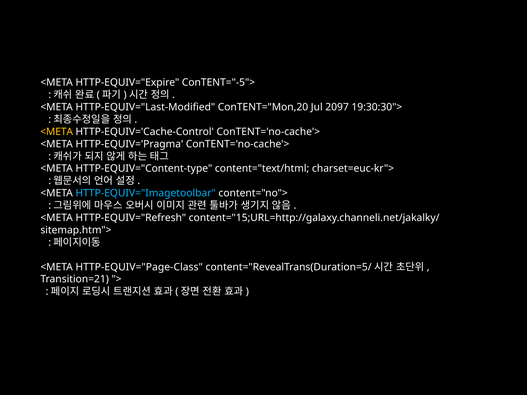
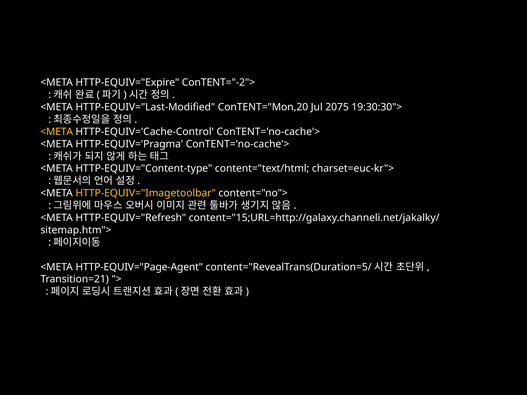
ConTENT="-5">: ConTENT="-5"> -> ConTENT="-2">
2097: 2097 -> 2075
HTTP-EQUIV="Imagetoolbar colour: light blue -> yellow
HTTP-EQUIV="Page-Class: HTTP-EQUIV="Page-Class -> HTTP-EQUIV="Page-Agent
